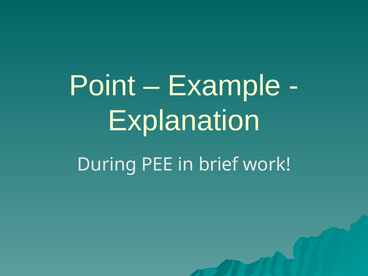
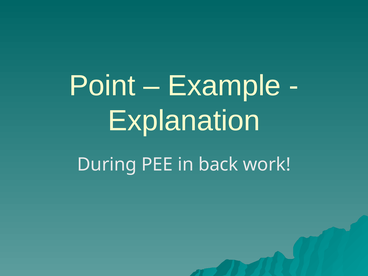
brief: brief -> back
